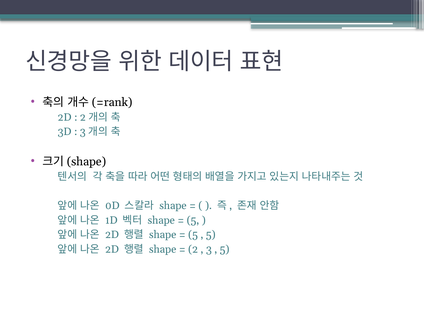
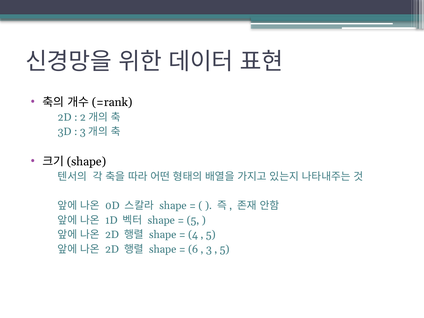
5 at (193, 235): 5 -> 4
2: 2 -> 6
